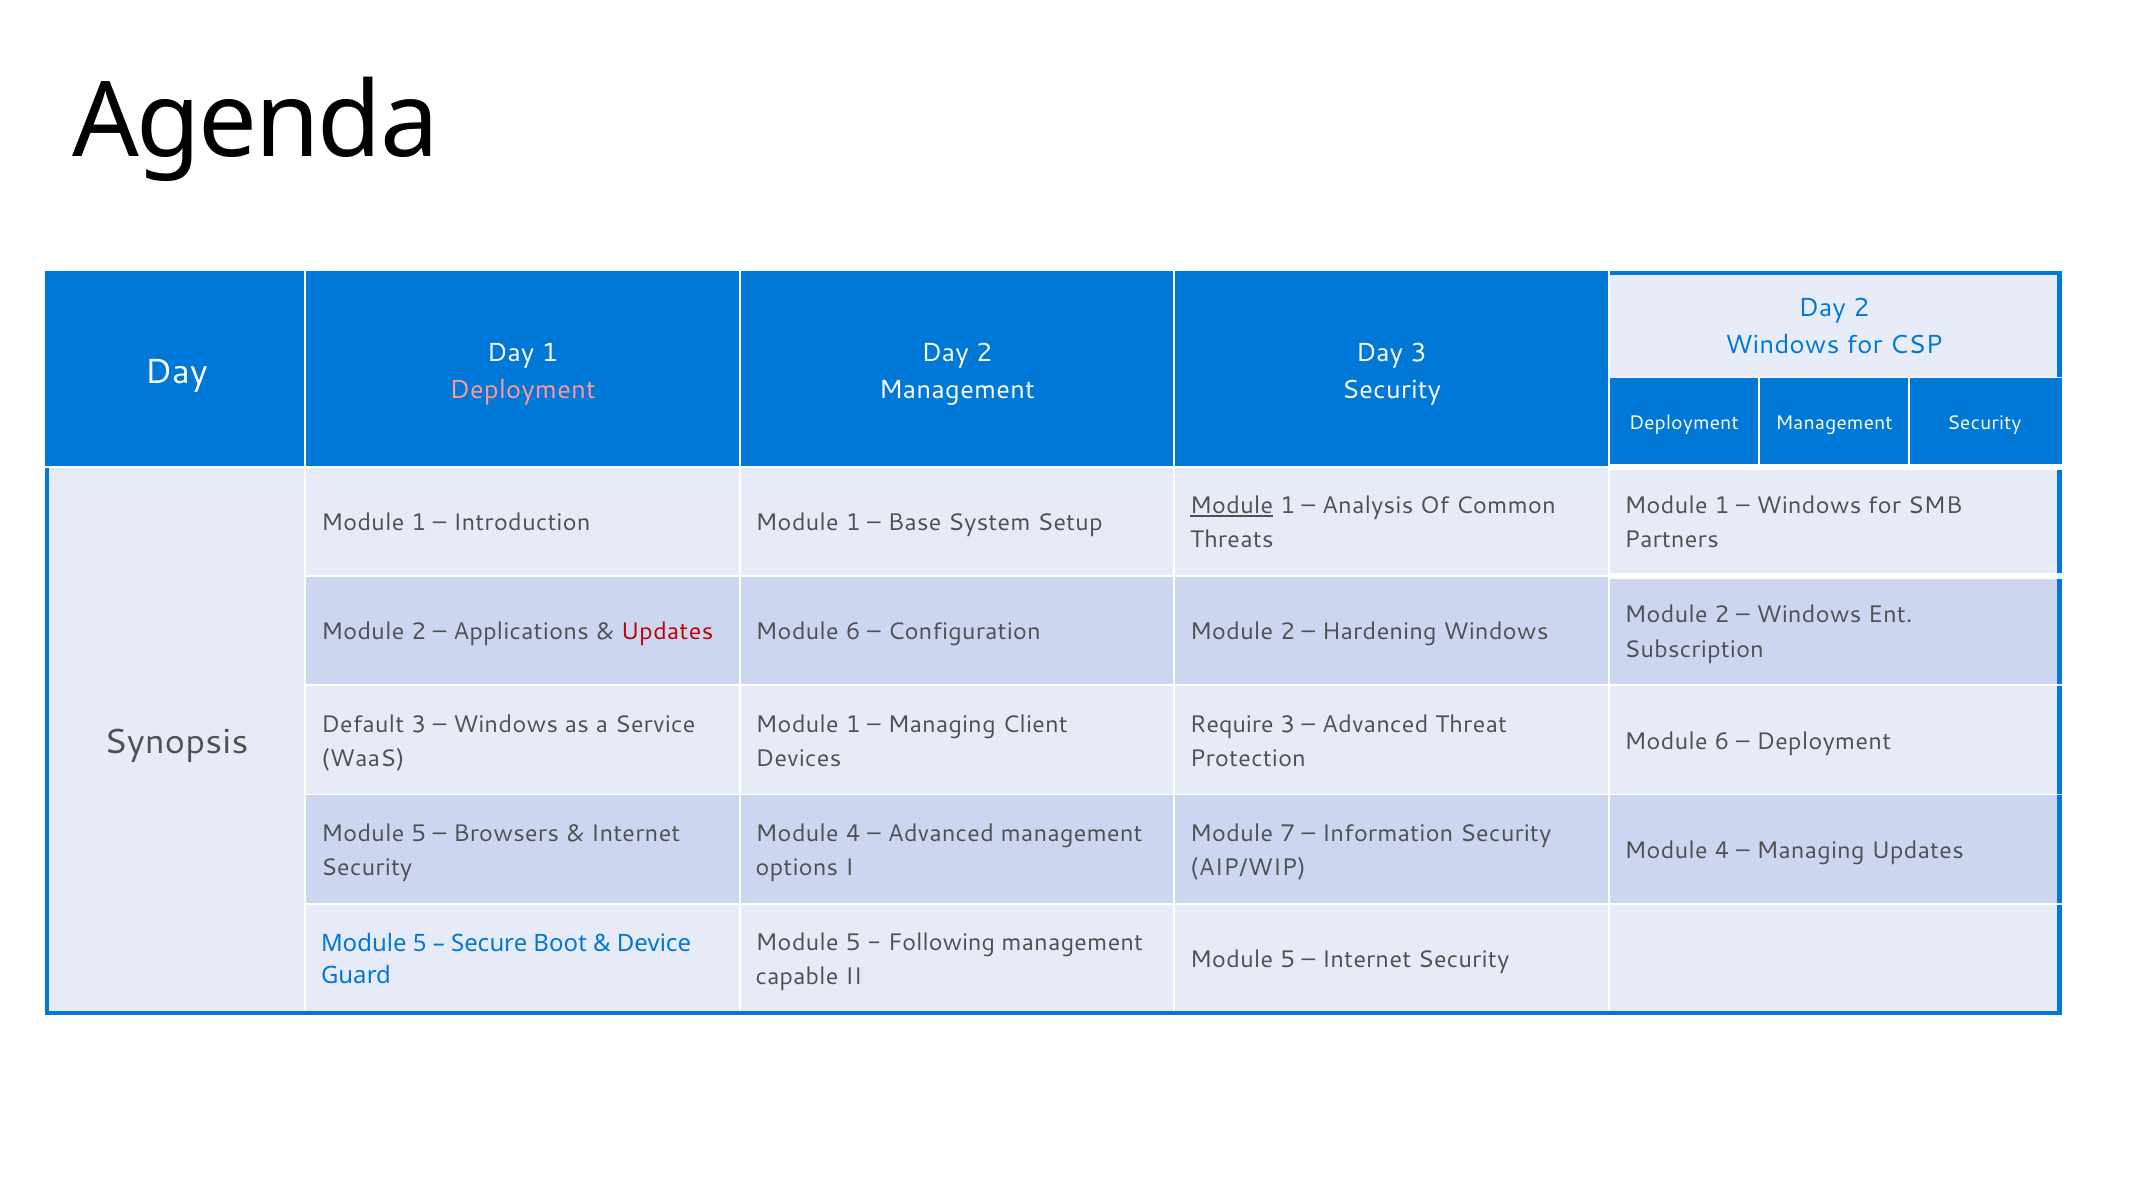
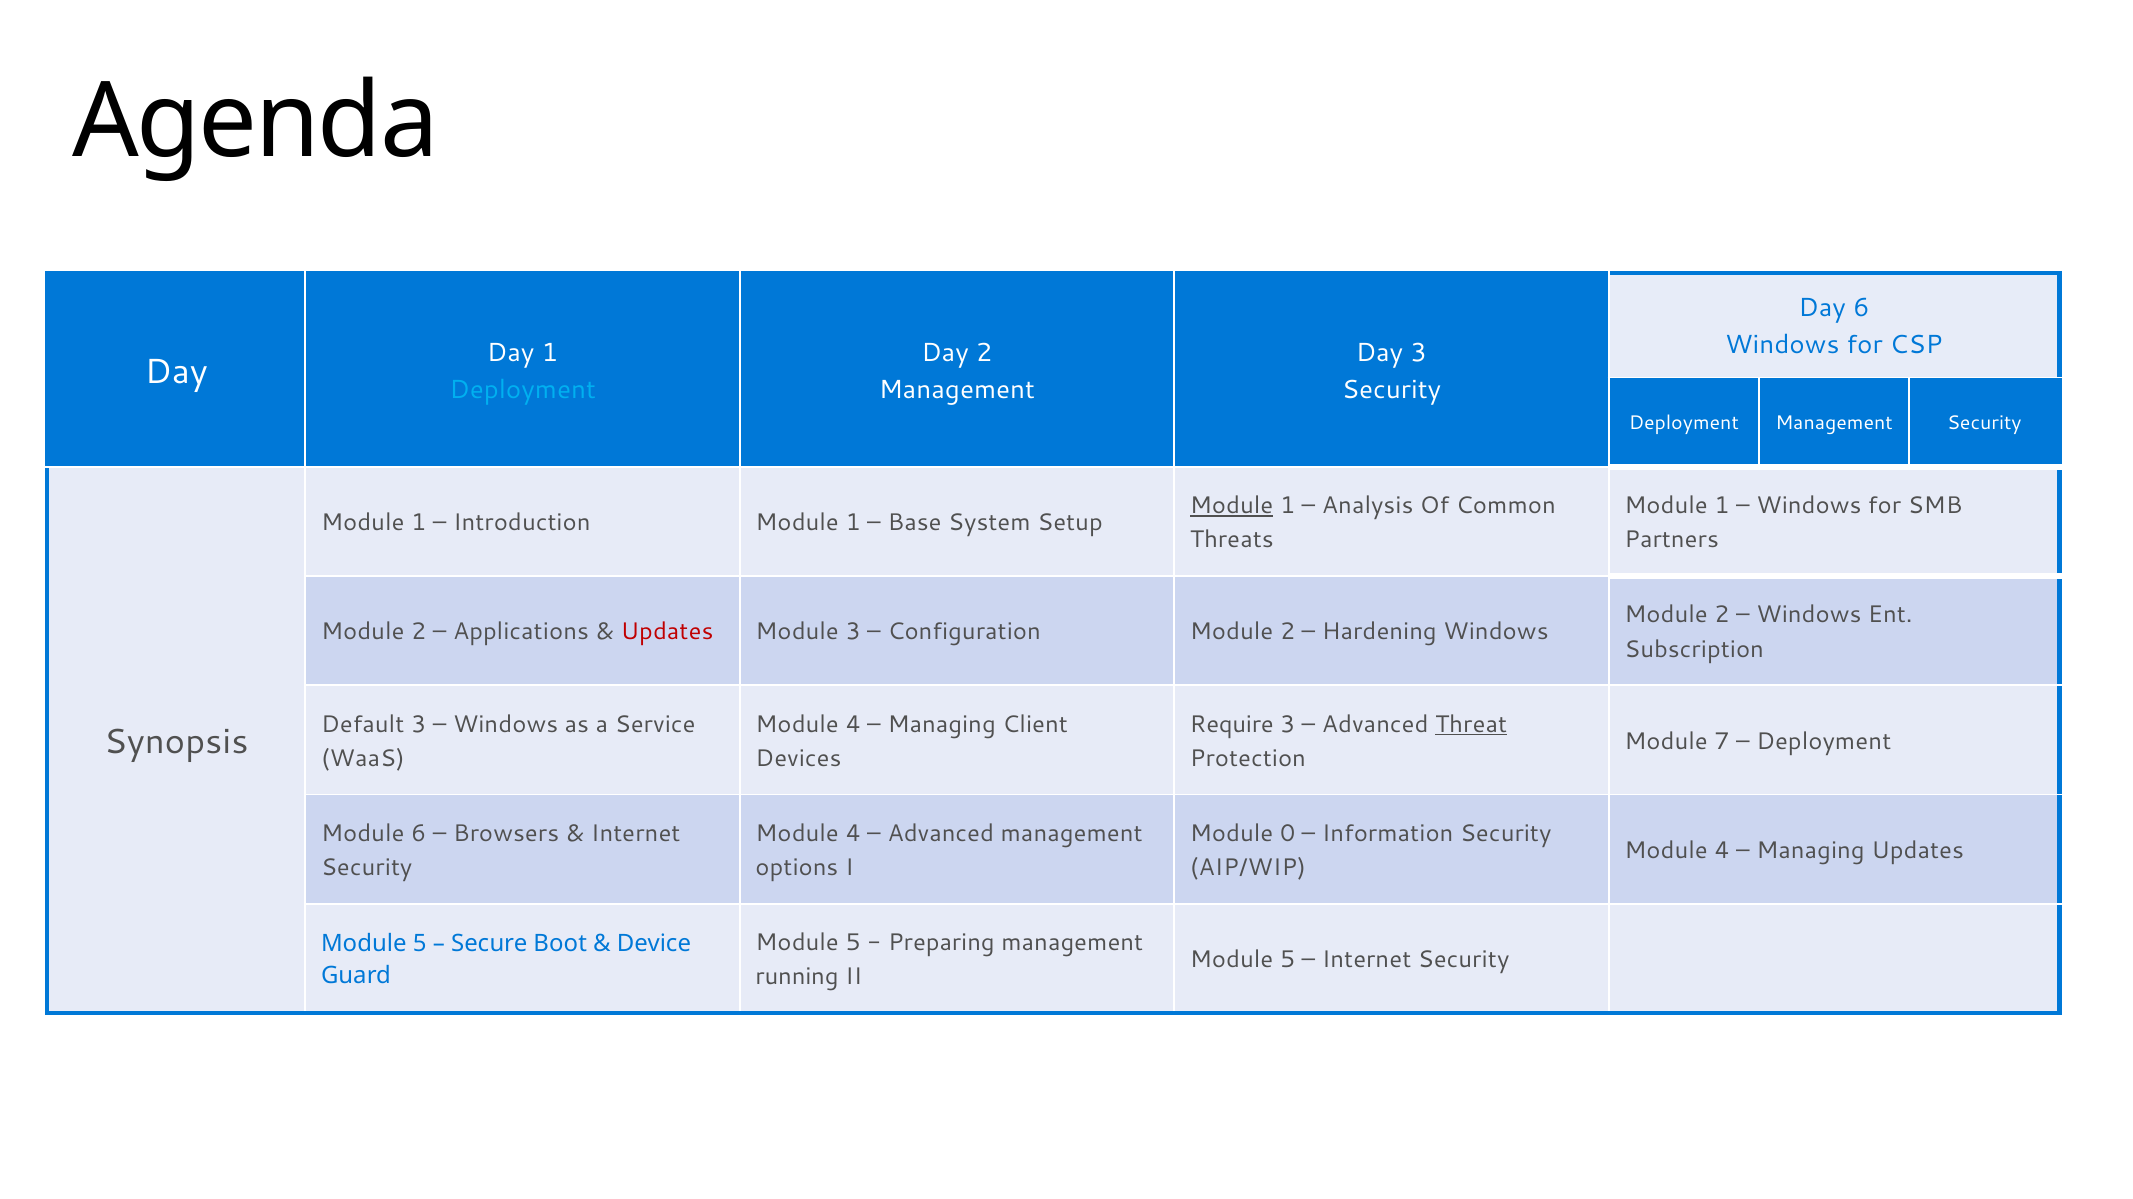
2 at (1861, 308): 2 -> 6
Deployment at (523, 390) colour: pink -> light blue
6 at (853, 632): 6 -> 3
1 at (853, 725): 1 -> 4
Threat underline: none -> present
6 at (1722, 742): 6 -> 7
5 at (419, 834): 5 -> 6
7: 7 -> 0
Following: Following -> Preparing
capable: capable -> running
